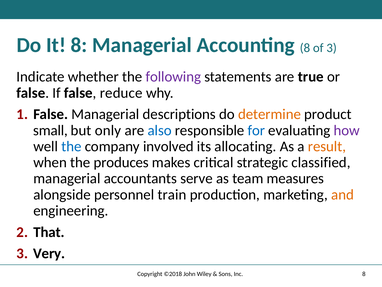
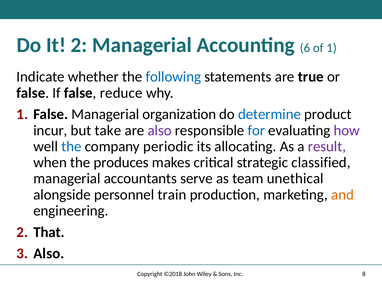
It 8: 8 -> 2
Accounting 8: 8 -> 6
of 3: 3 -> 1
following colour: purple -> blue
descriptions: descriptions -> organization
determine colour: orange -> blue
small: small -> incur
only: only -> take
also at (160, 130) colour: blue -> purple
involved: involved -> periodic
result colour: orange -> purple
measures: measures -> unethical
Very at (49, 253): Very -> Also
